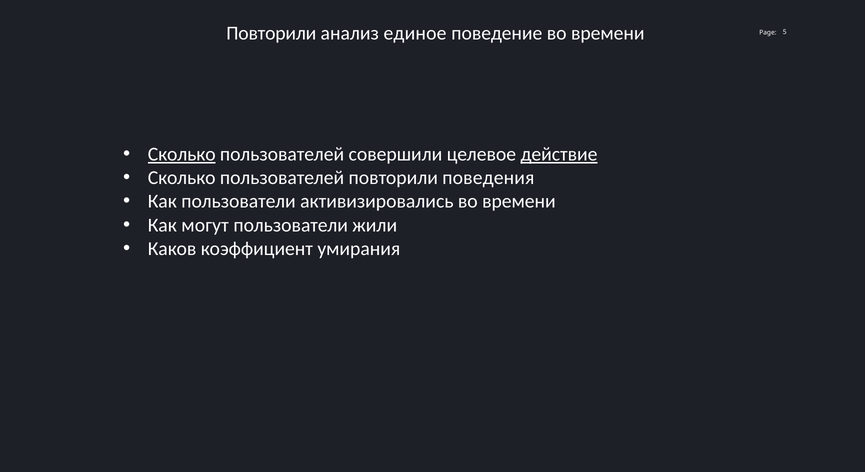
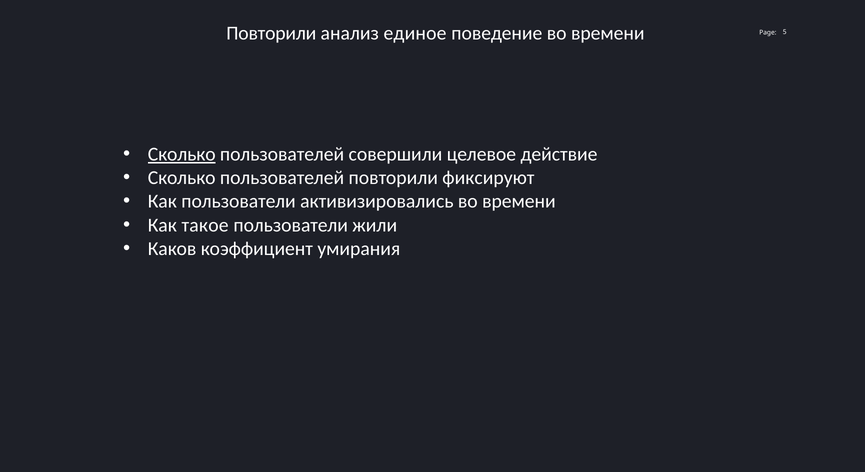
действие underline: present -> none
поведения: поведения -> фиксируют
могут: могут -> такое
